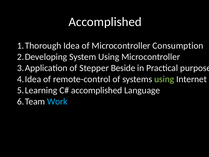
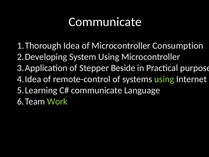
Accomplished at (105, 22): Accomplished -> Communicate
accomplished at (97, 90): accomplished -> communicate
Work colour: light blue -> light green
